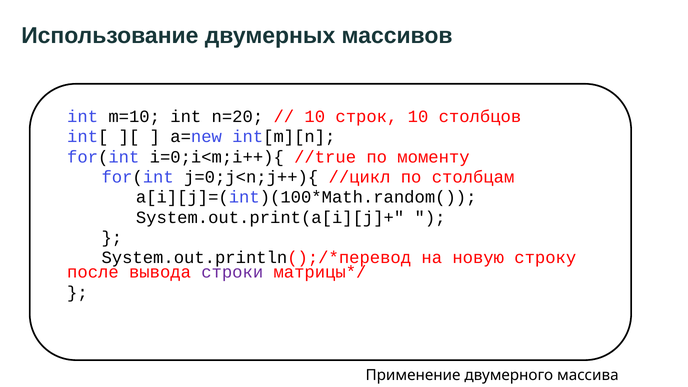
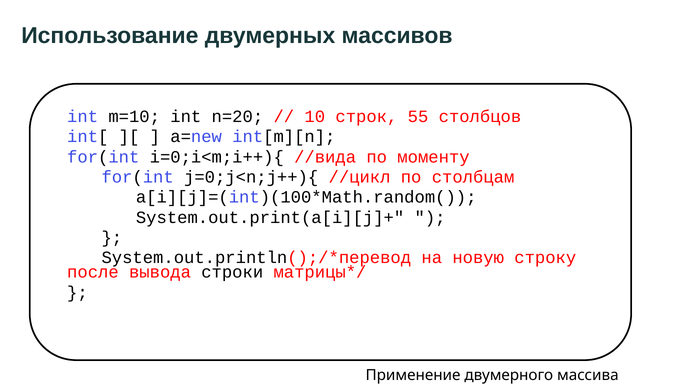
строк 10: 10 -> 55
//true: //true -> //вида
строки colour: purple -> black
